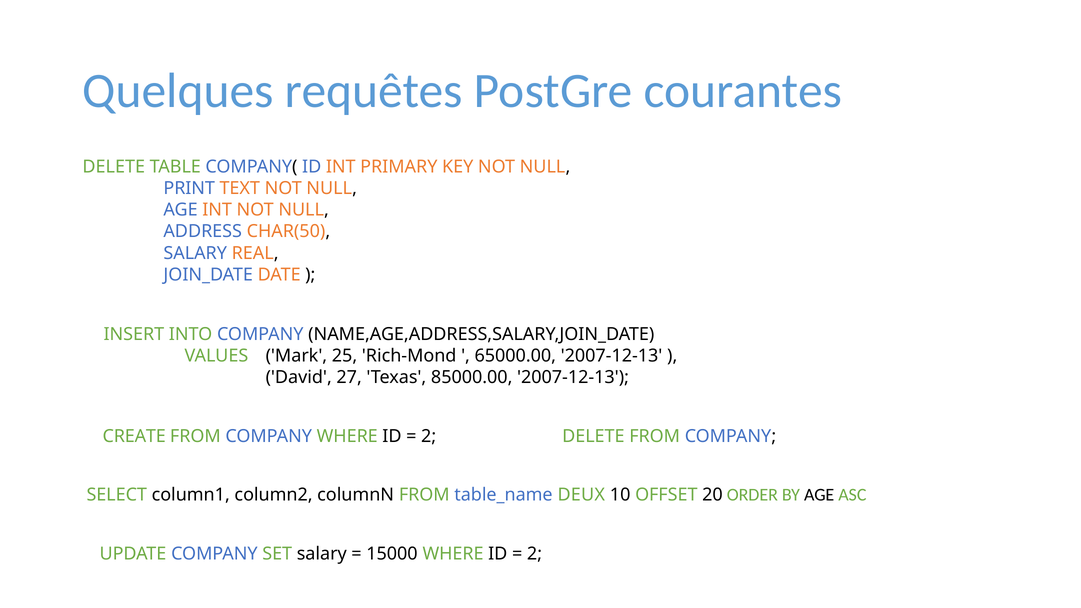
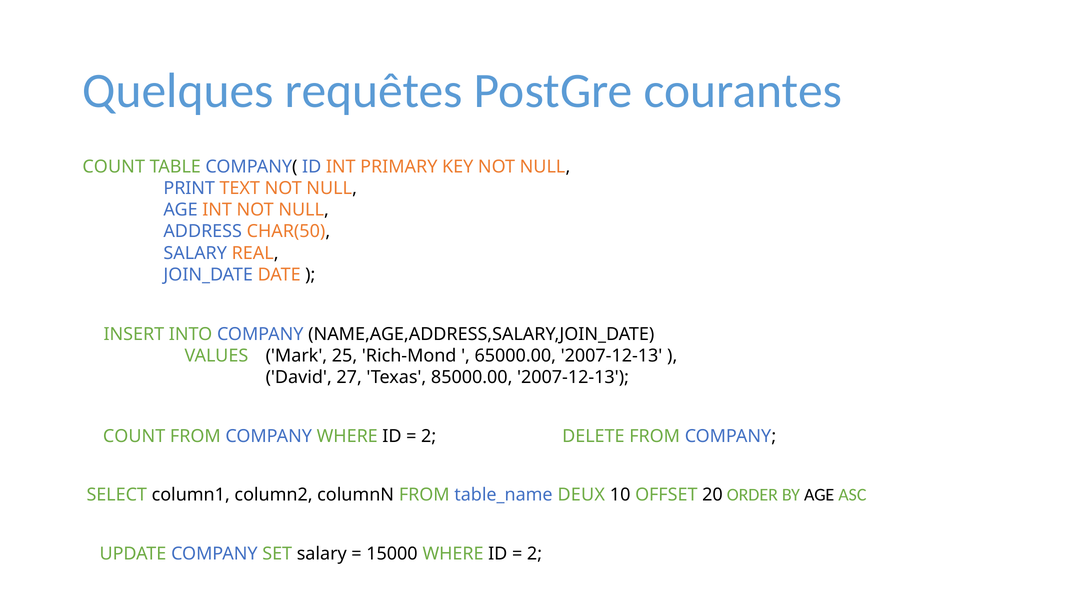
DELETE at (114, 167): DELETE -> COUNT
CREATE at (134, 436): CREATE -> COUNT
